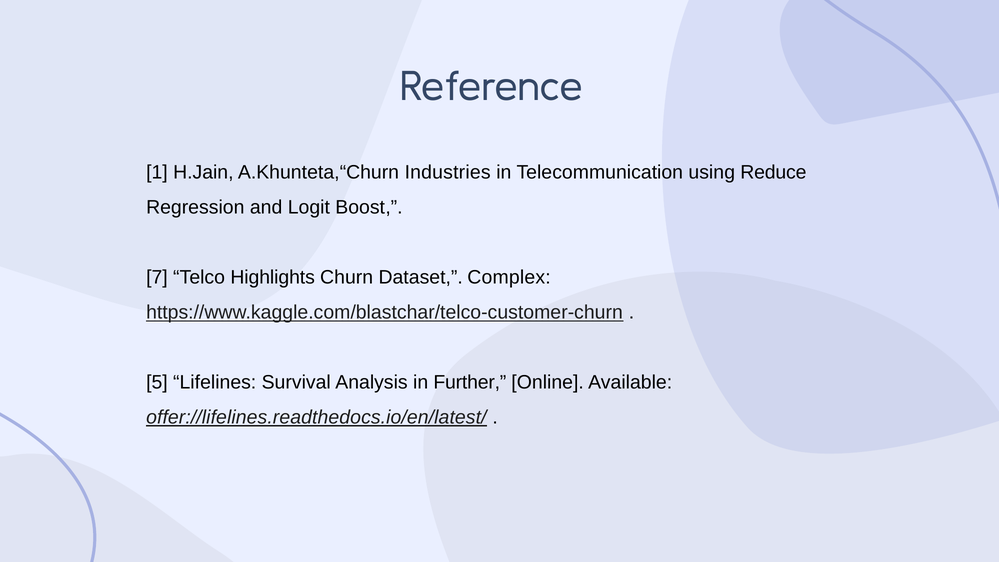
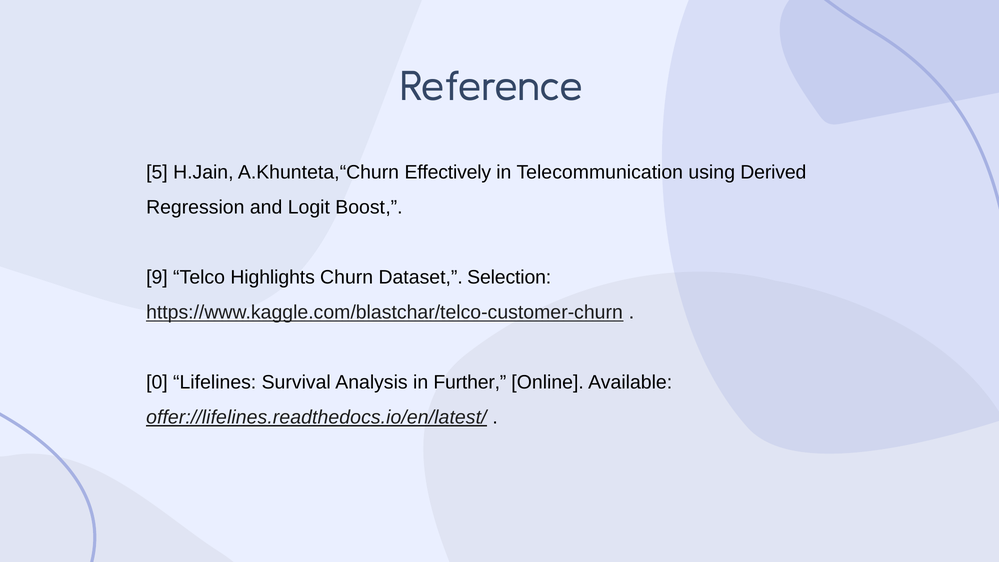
1: 1 -> 5
Industries: Industries -> Effectively
Reduce: Reduce -> Derived
7: 7 -> 9
Complex: Complex -> Selection
5: 5 -> 0
